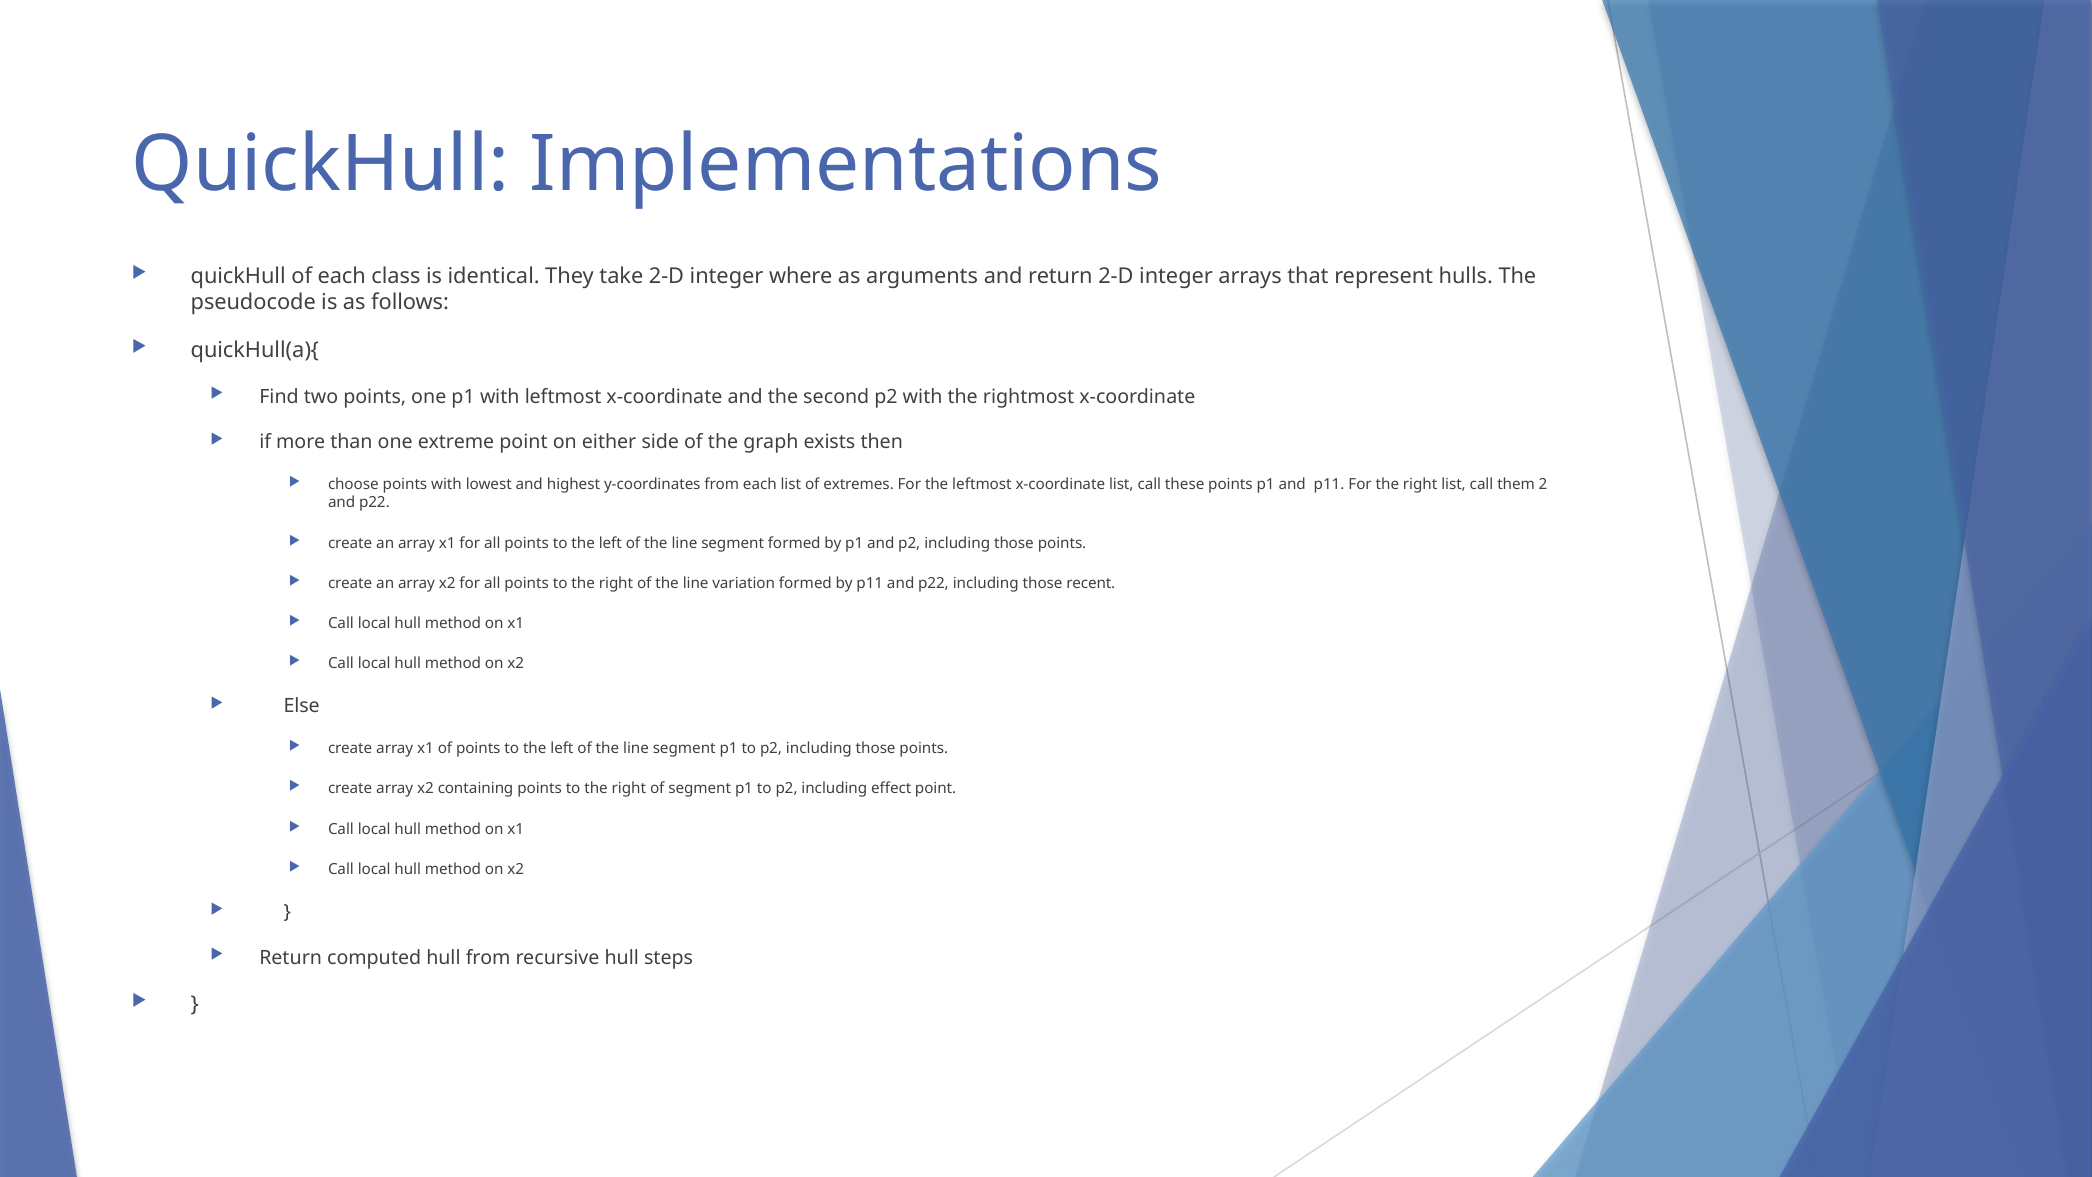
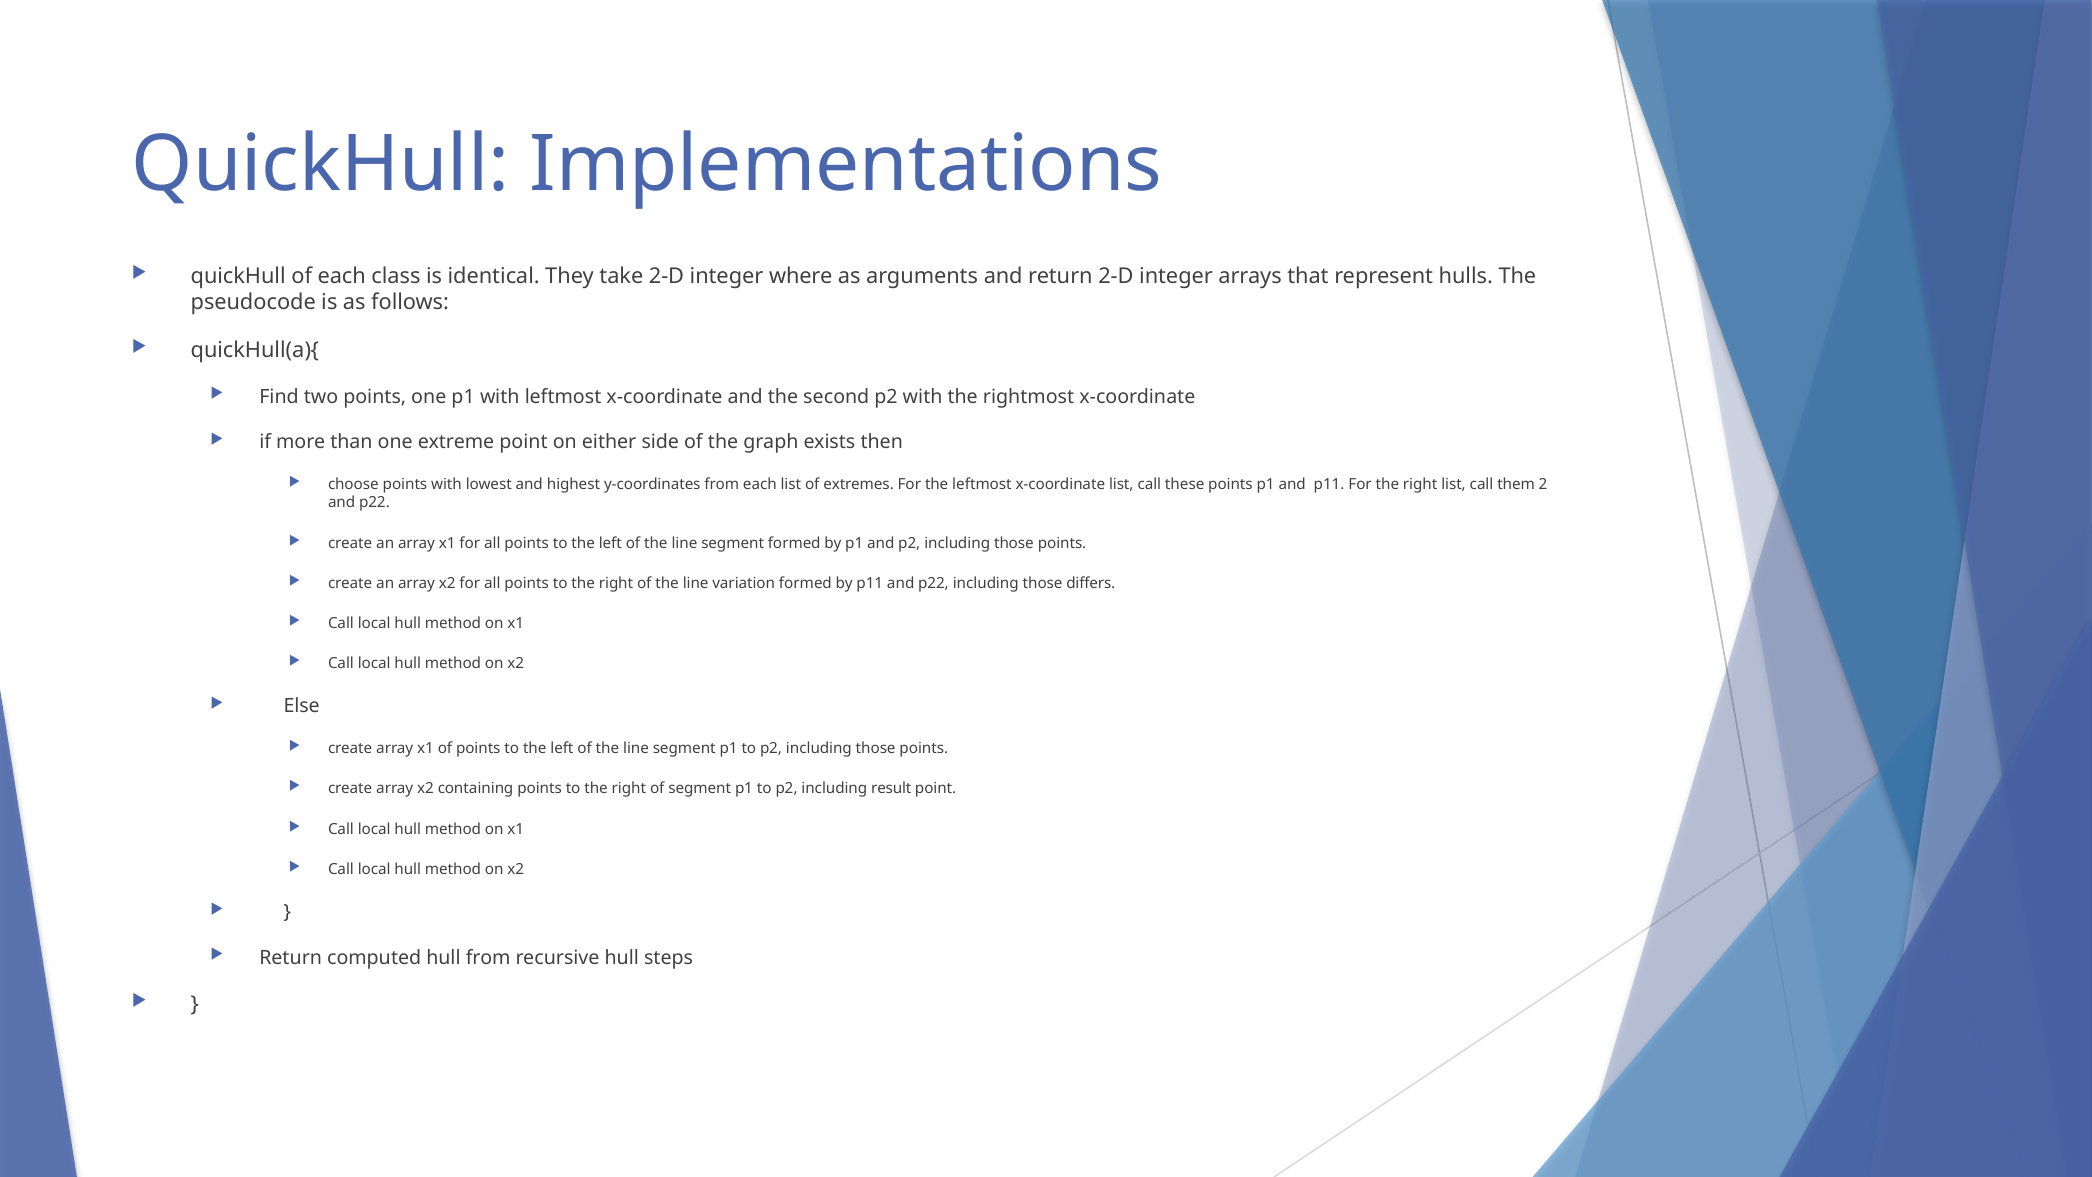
recent: recent -> differs
effect: effect -> result
